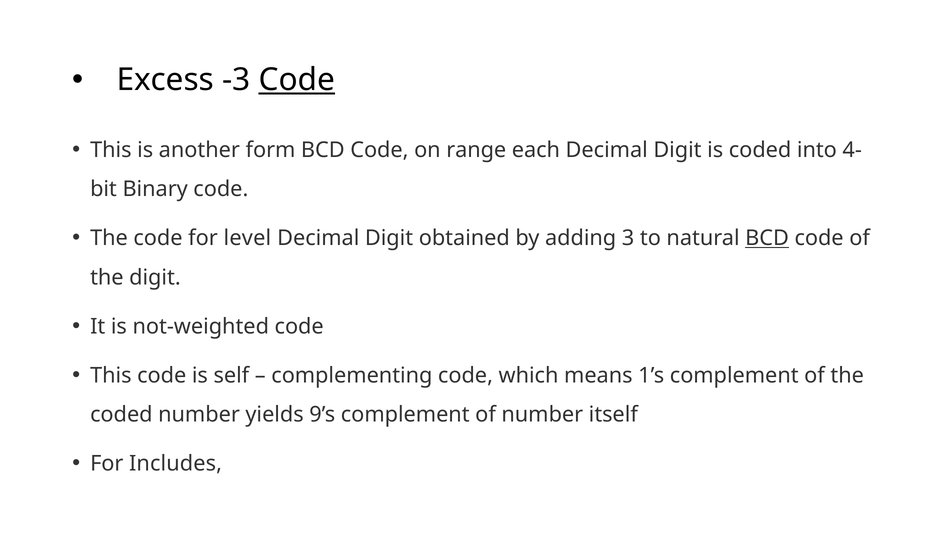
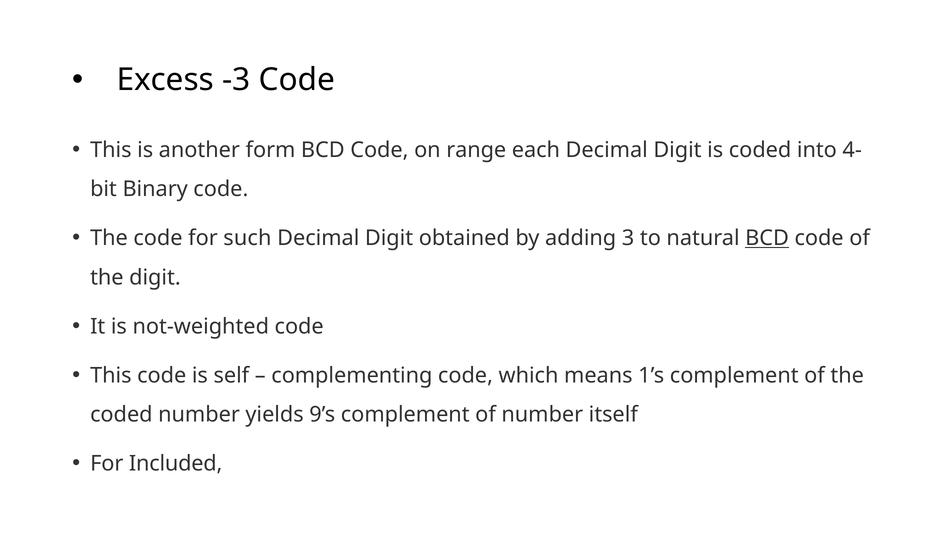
Code at (297, 80) underline: present -> none
level: level -> such
Includes: Includes -> Included
